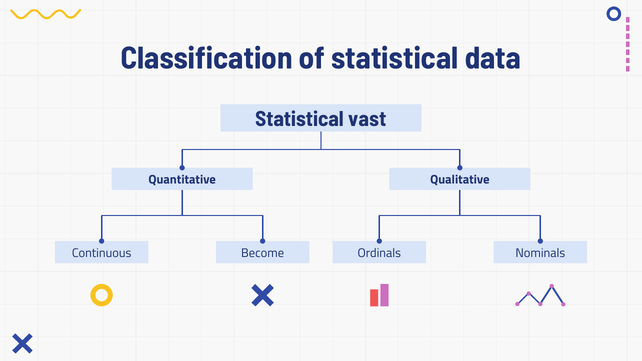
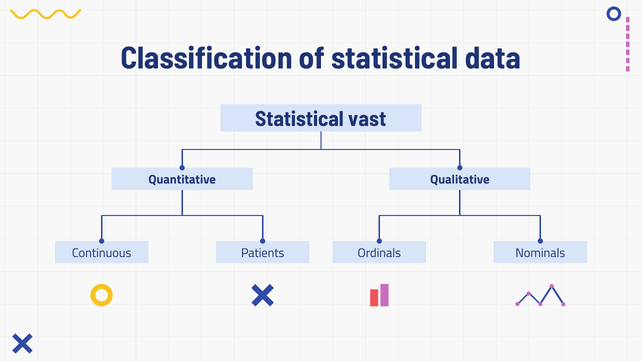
Become: Become -> Patients
